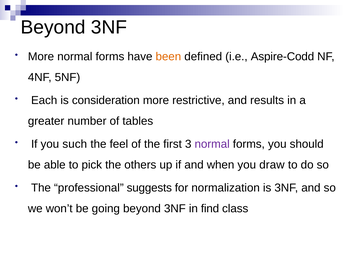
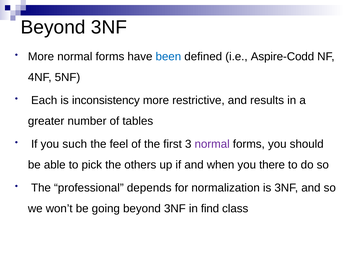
been colour: orange -> blue
consideration: consideration -> inconsistency
draw: draw -> there
suggests: suggests -> depends
